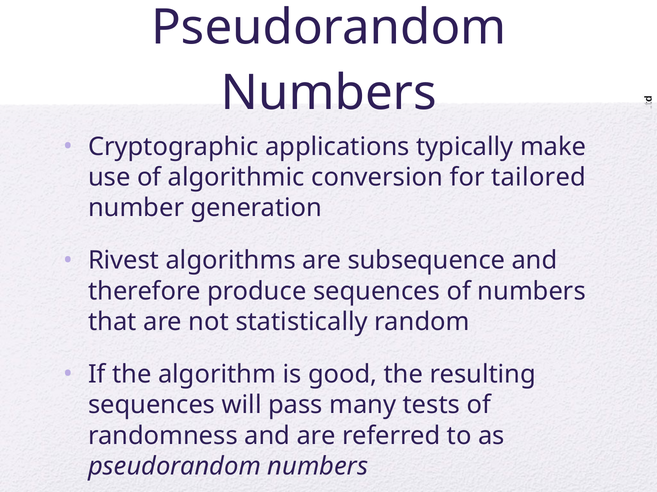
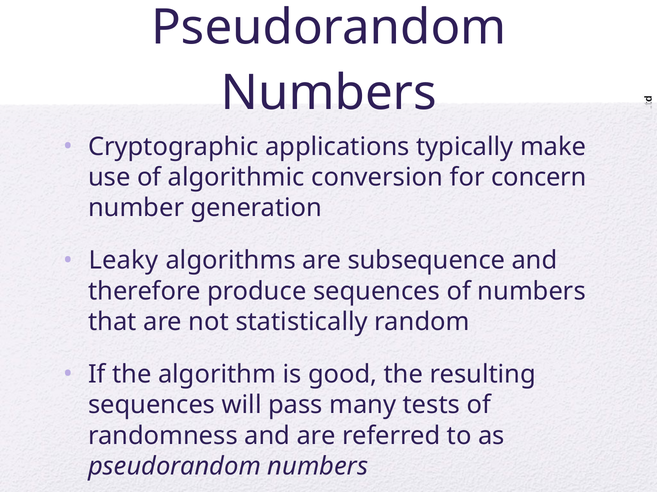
tailored: tailored -> concern
Rivest: Rivest -> Leaky
